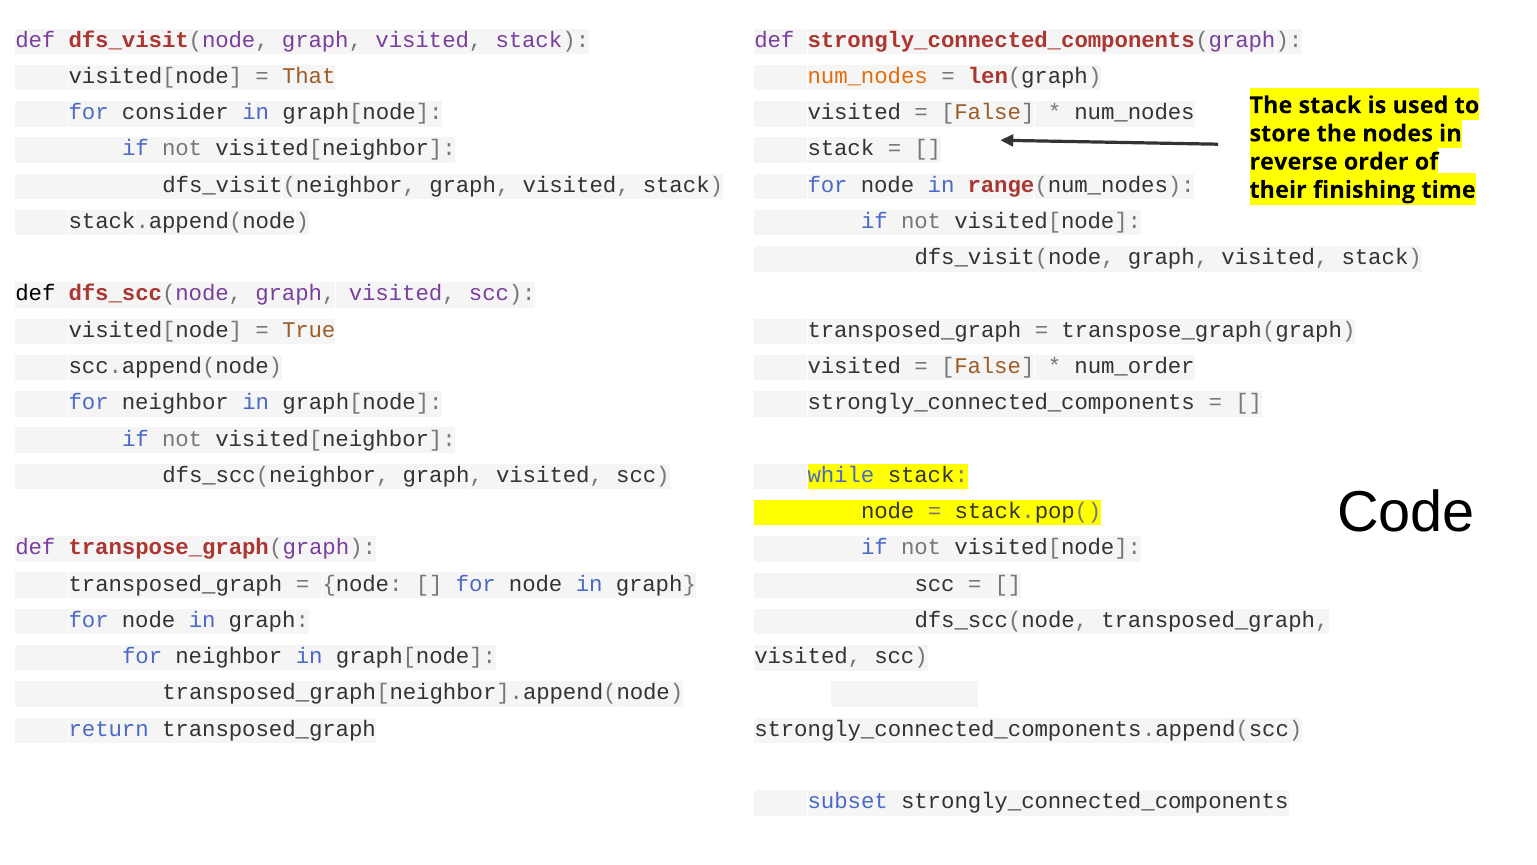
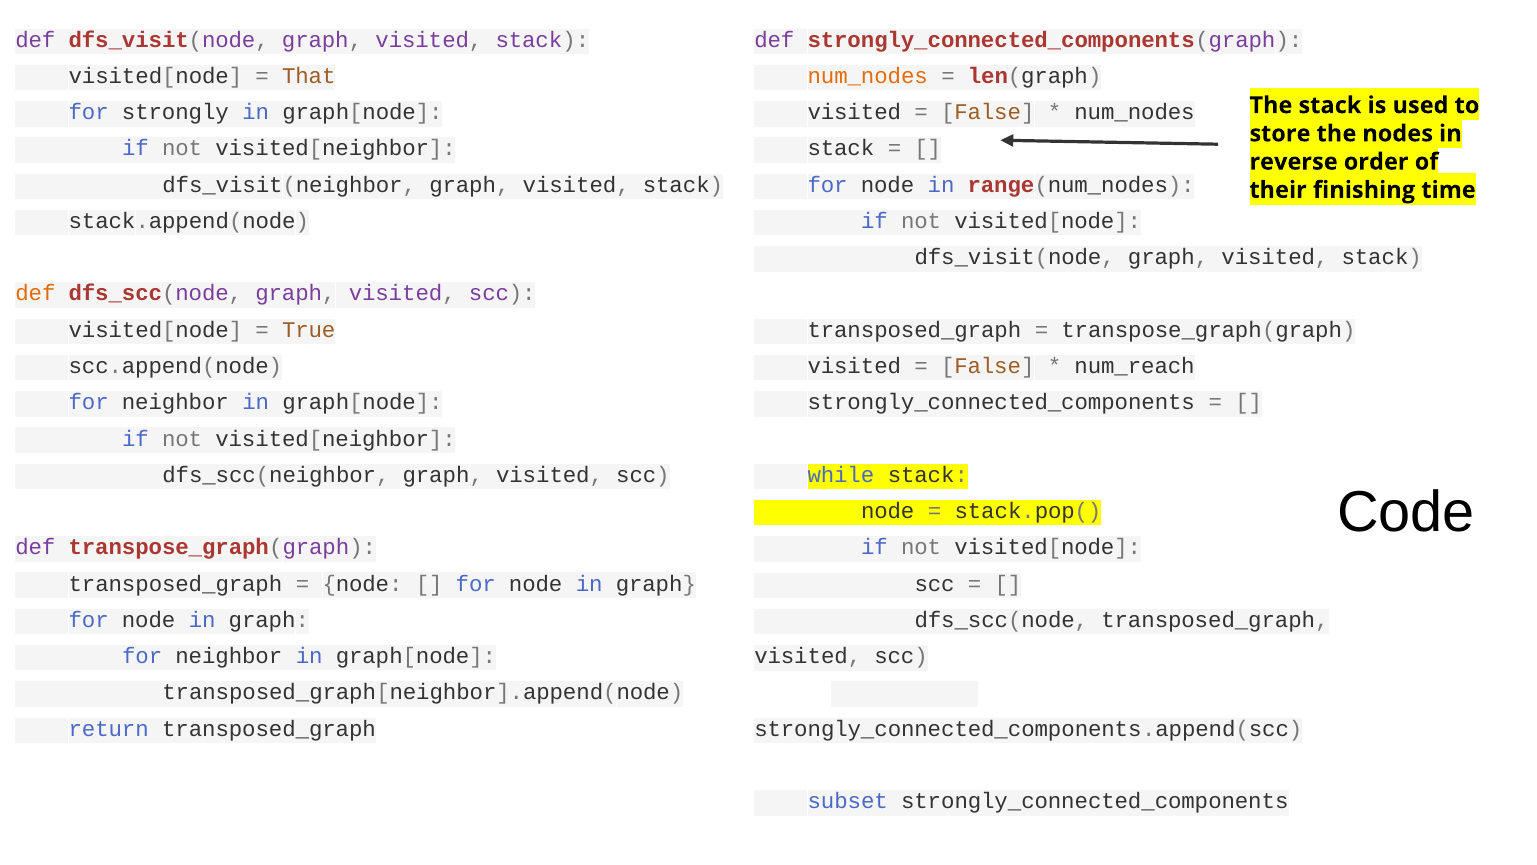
consider: consider -> strongly
def at (35, 293) colour: black -> orange
num_order: num_order -> num_reach
